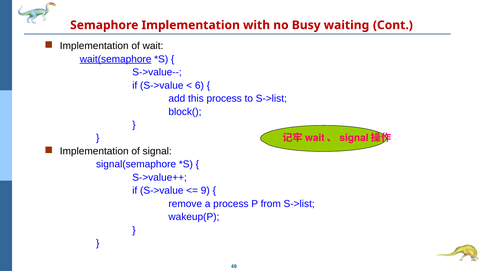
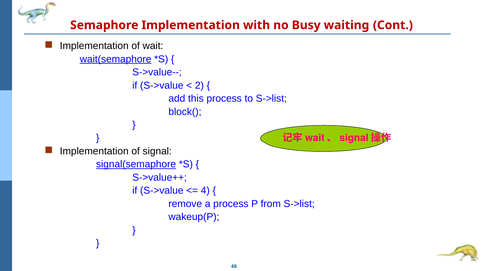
6: 6 -> 2
signal(semaphore underline: none -> present
9: 9 -> 4
